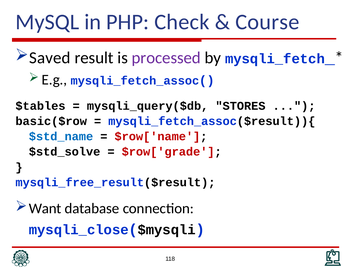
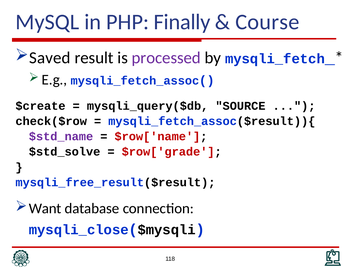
Check: Check -> Finally
$tables: $tables -> $create
STORES: STORES -> SOURCE
basic($row: basic($row -> check($row
$std_name colour: blue -> purple
